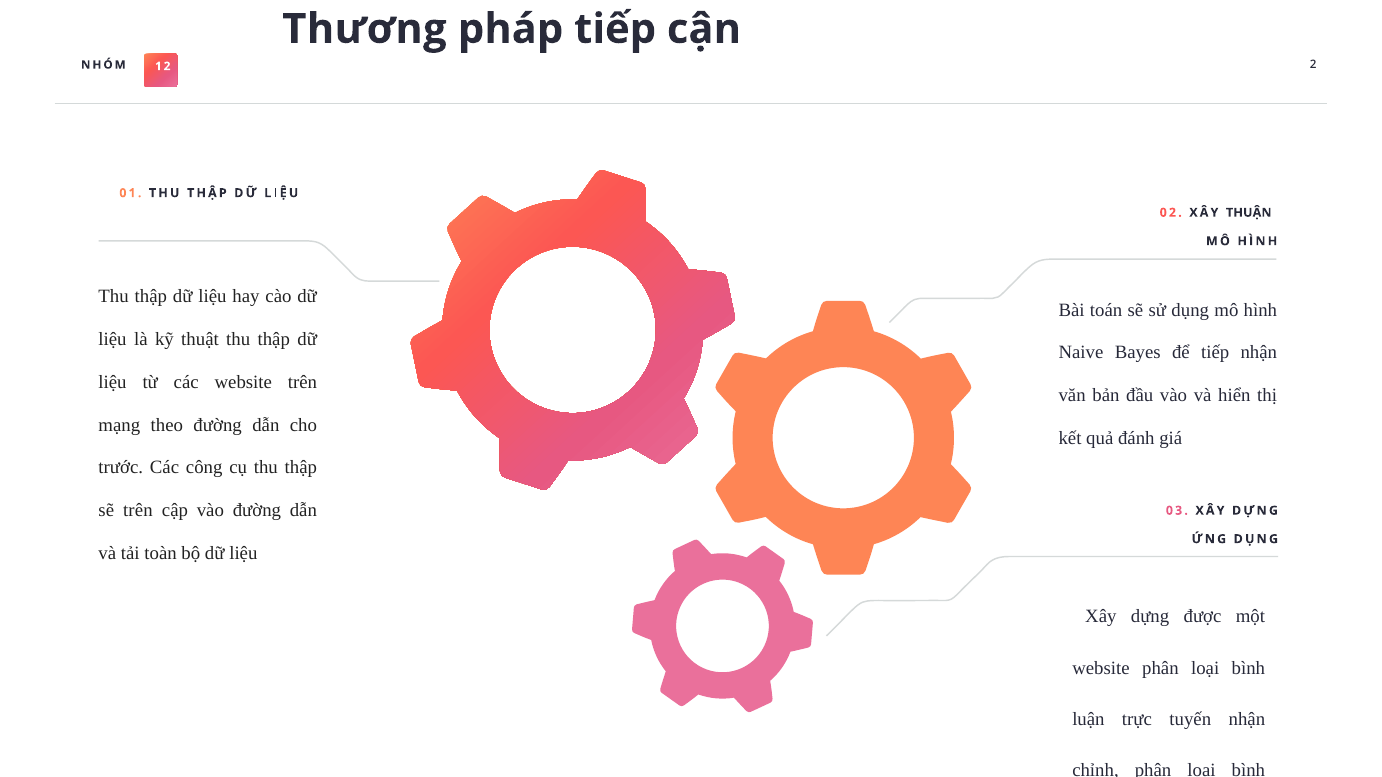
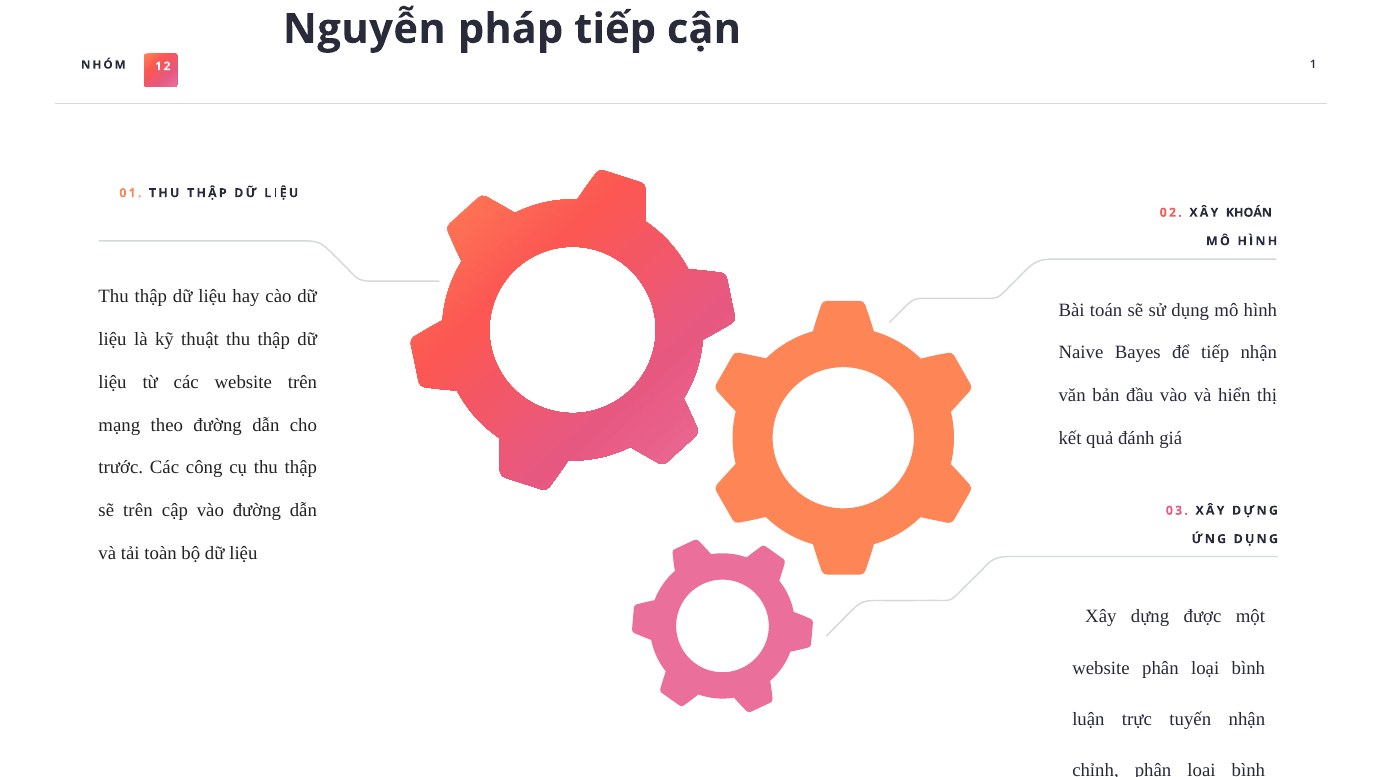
Thương: Thương -> Nguyễn
2: 2 -> 1
THUẬN: THUẬN -> KHOÁN
